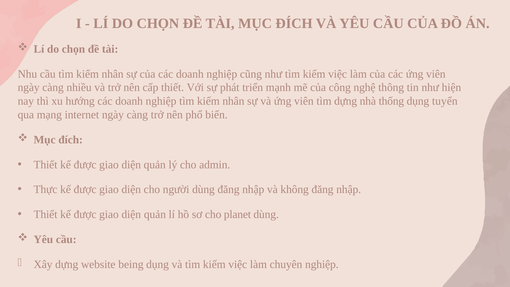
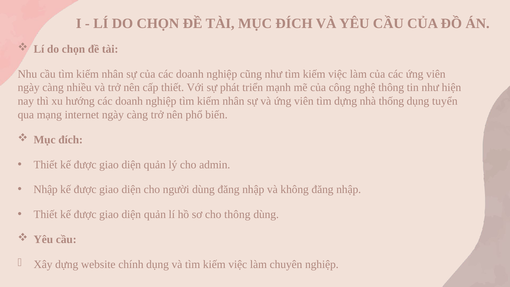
Thực at (46, 189): Thực -> Nhập
cho planet: planet -> thông
being: being -> chính
